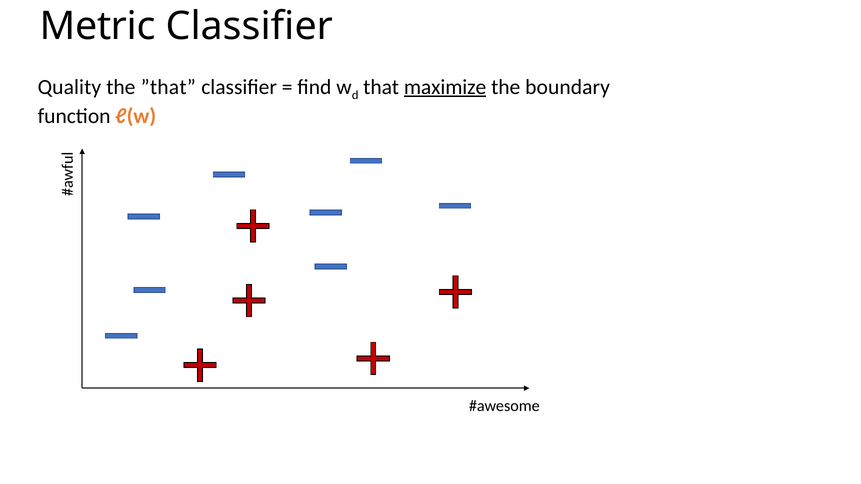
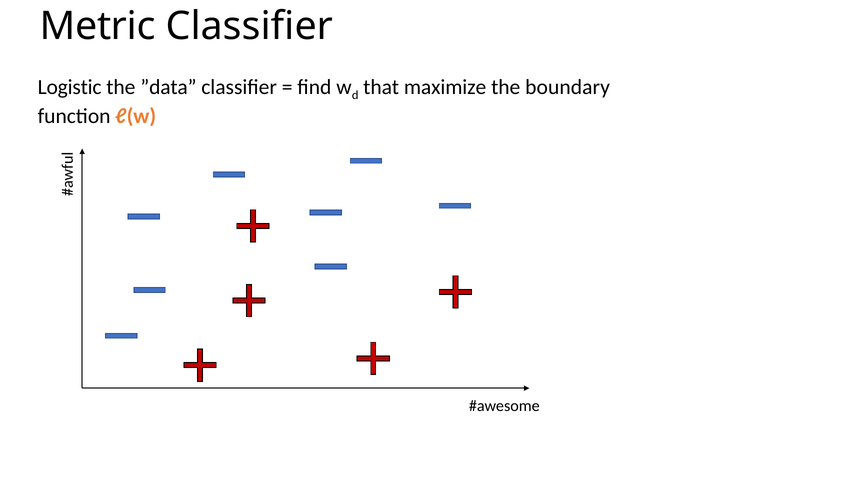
Quality: Quality -> Logistic
”that: ”that -> ”data
maximize underline: present -> none
